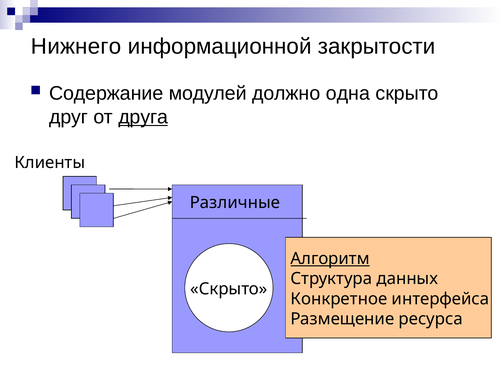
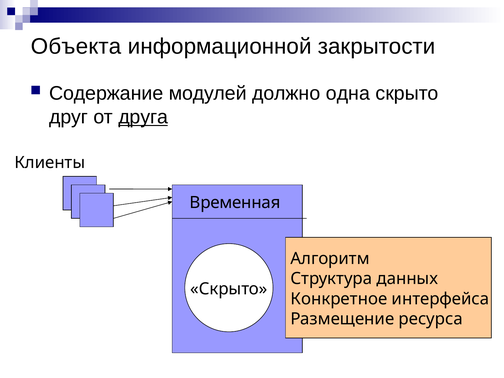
Нижнего: Нижнего -> Объекта
Различные: Различные -> Временная
Алгоритм underline: present -> none
